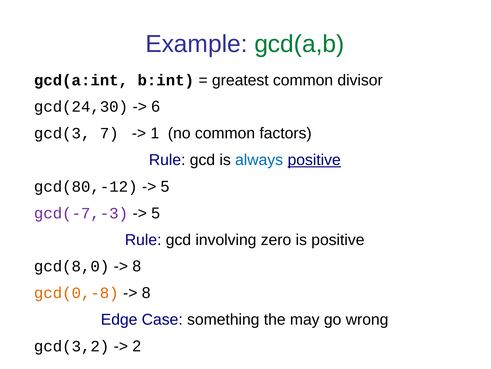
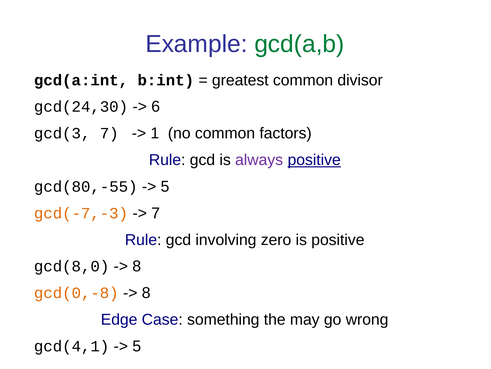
always colour: blue -> purple
gcd(80,-12: gcd(80,-12 -> gcd(80,-55
gcd(-7,-3 colour: purple -> orange
5 at (156, 213): 5 -> 7
gcd(3,2: gcd(3,2 -> gcd(4,1
2 at (137, 346): 2 -> 5
